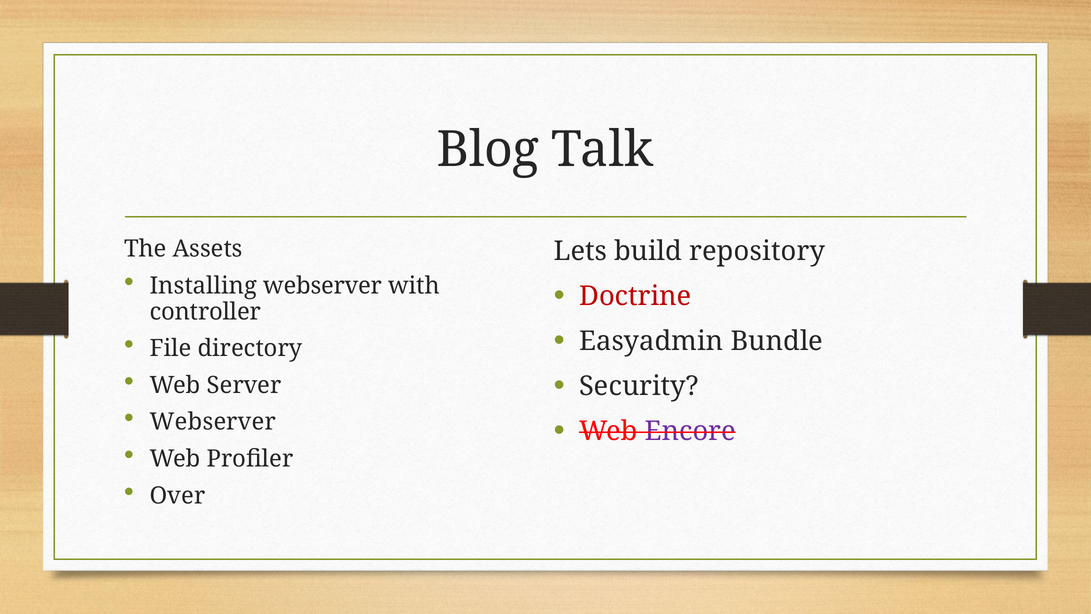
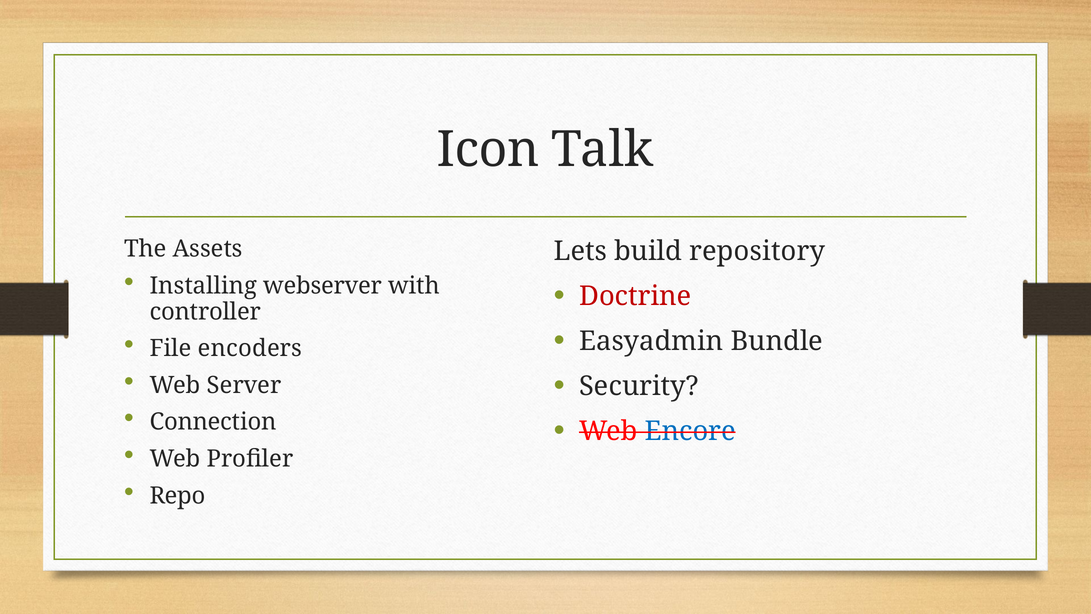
Blog: Blog -> Icon
directory: directory -> encoders
Webserver at (213, 422): Webserver -> Connection
Encore colour: purple -> blue
Over: Over -> Repo
